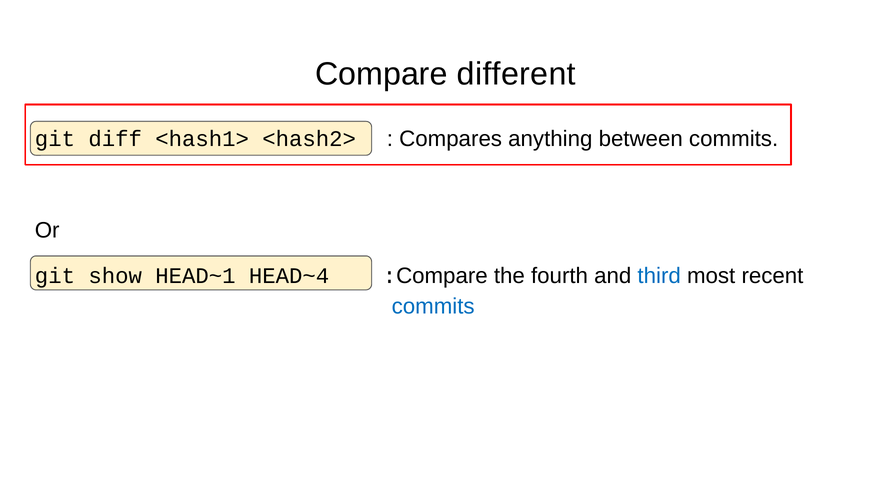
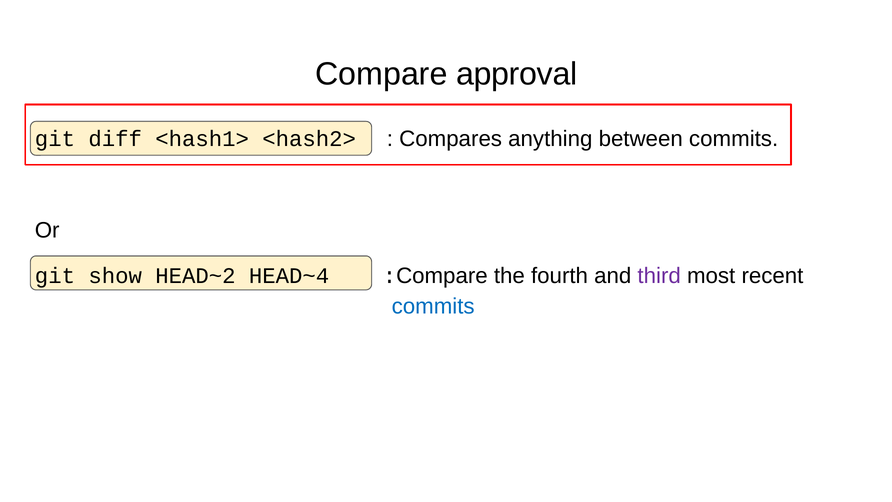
different: different -> approval
HEAD~1: HEAD~1 -> HEAD~2
third colour: blue -> purple
